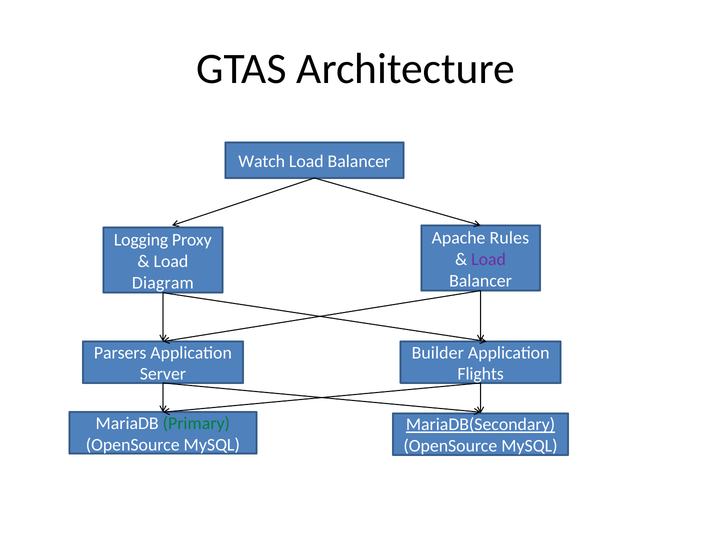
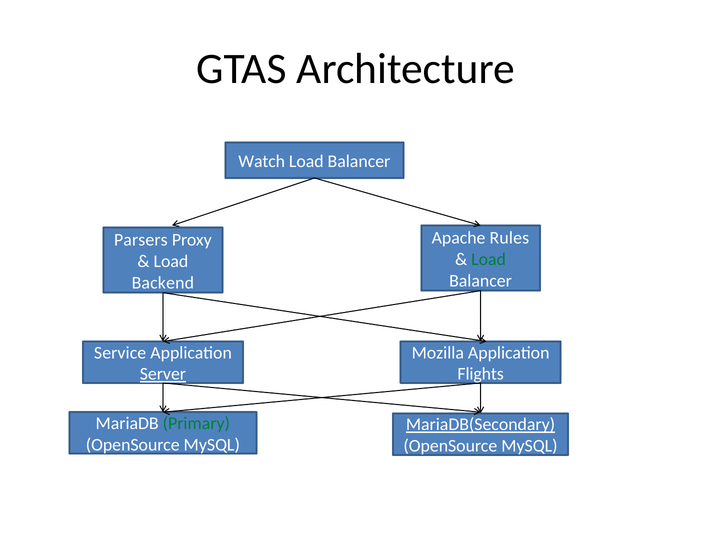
Logging: Logging -> Parsers
Load at (489, 259) colour: purple -> green
Diagram: Diagram -> Backend
Parsers: Parsers -> Service
Builder: Builder -> Mozilla
Server underline: none -> present
